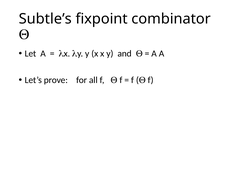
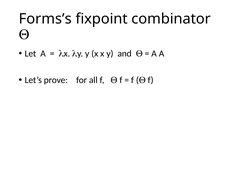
Subtle’s: Subtle’s -> Forms’s
